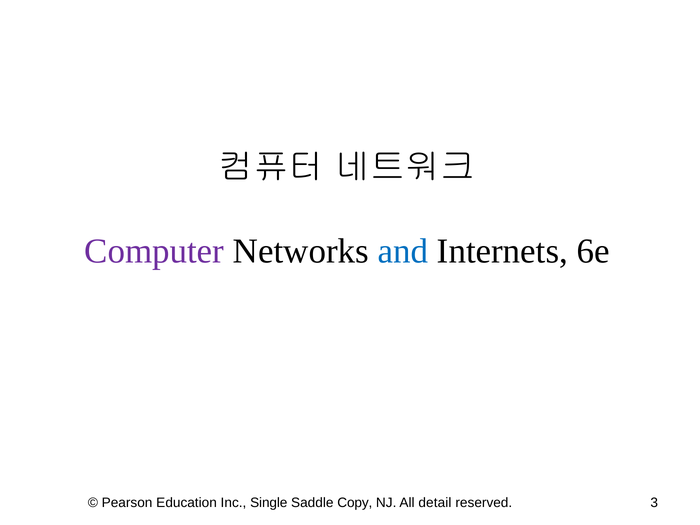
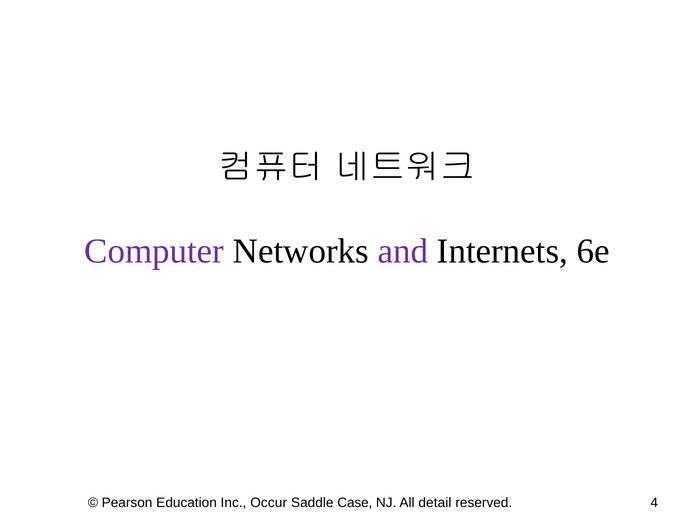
and colour: blue -> purple
Single: Single -> Occur
Copy: Copy -> Case
3: 3 -> 4
